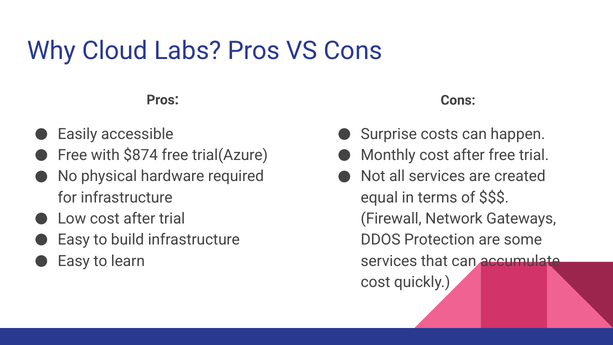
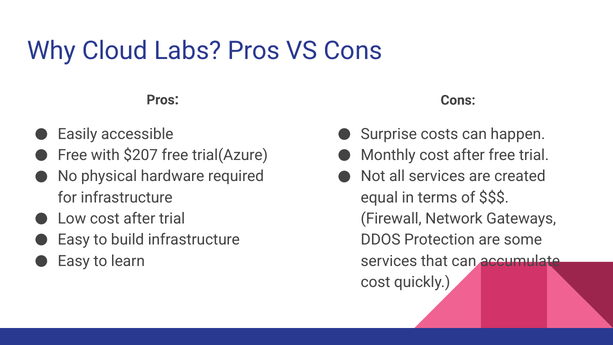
$874: $874 -> $207
